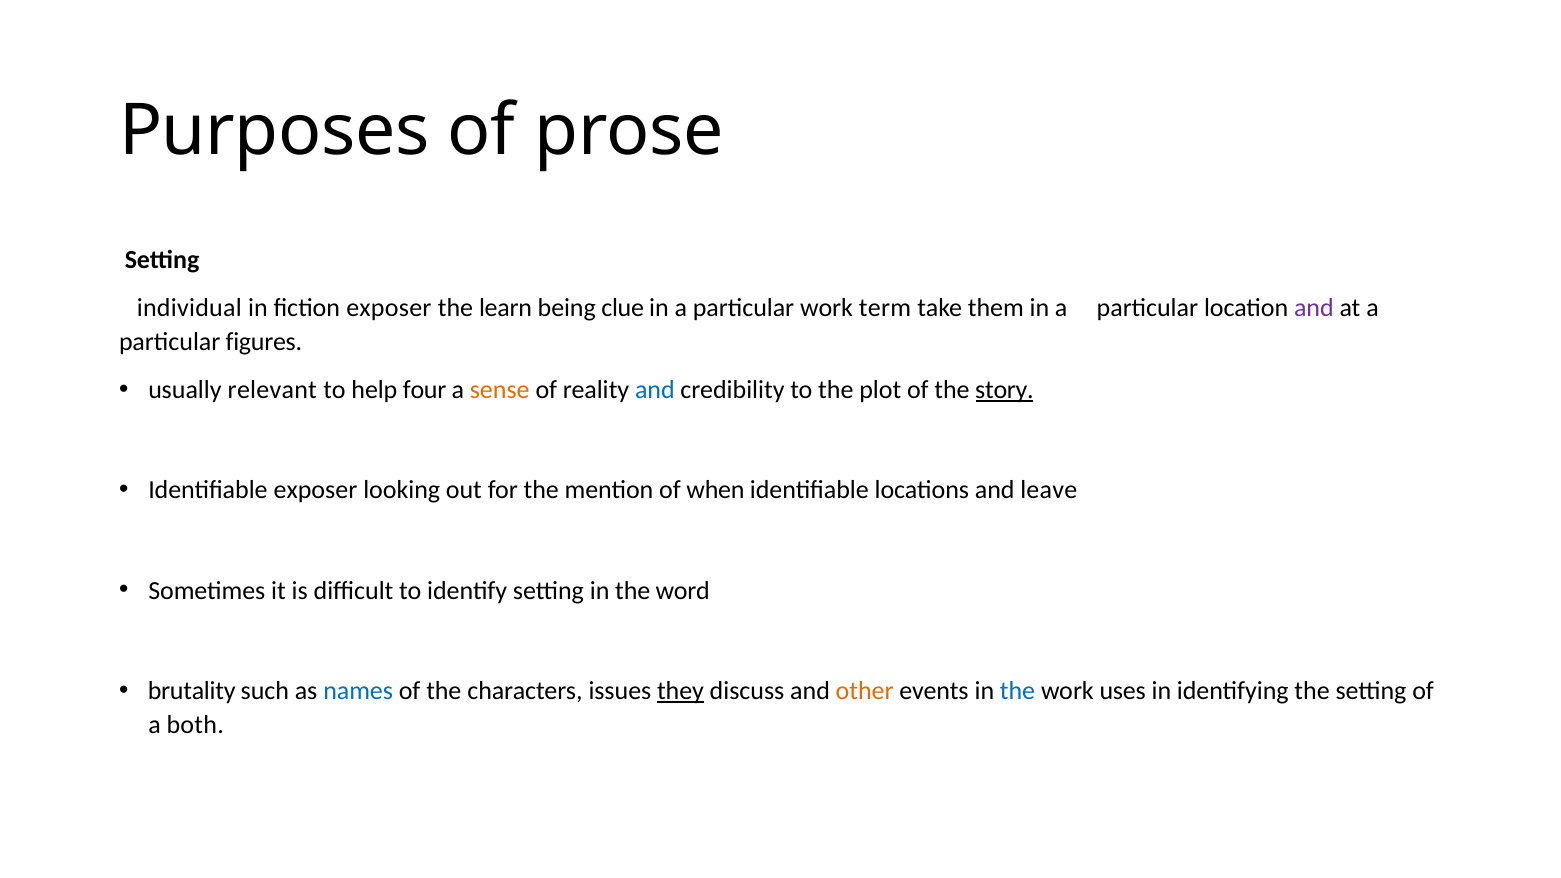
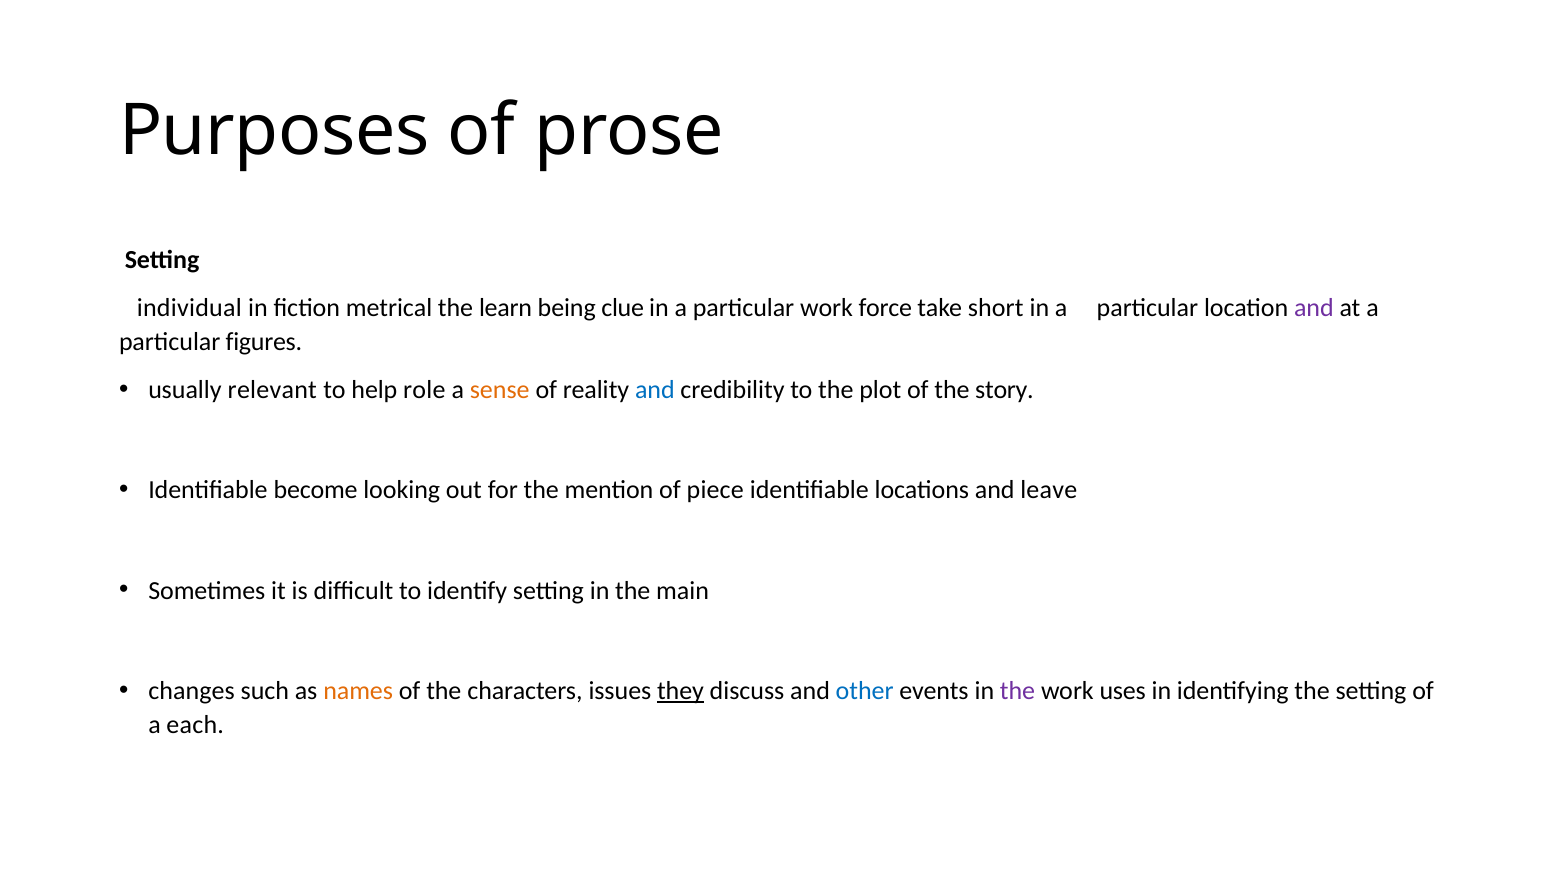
fiction exposer: exposer -> metrical
term: term -> force
them: them -> short
four: four -> role
story underline: present -> none
Identifiable exposer: exposer -> become
when: when -> piece
word: word -> main
brutality: brutality -> changes
names colour: blue -> orange
other colour: orange -> blue
the at (1018, 691) colour: blue -> purple
both: both -> each
